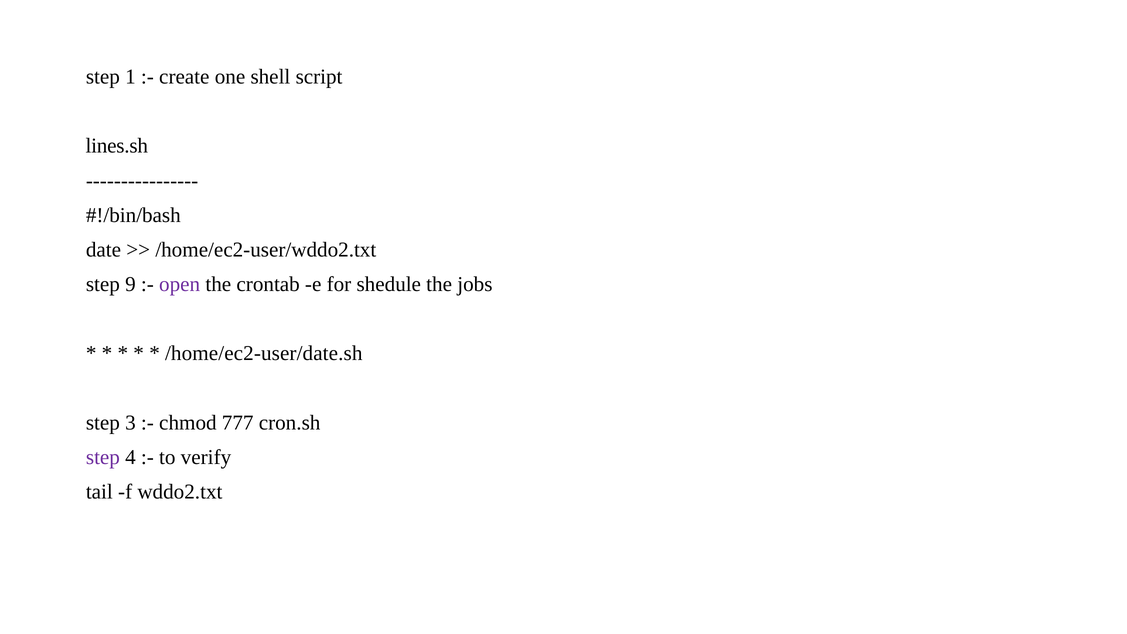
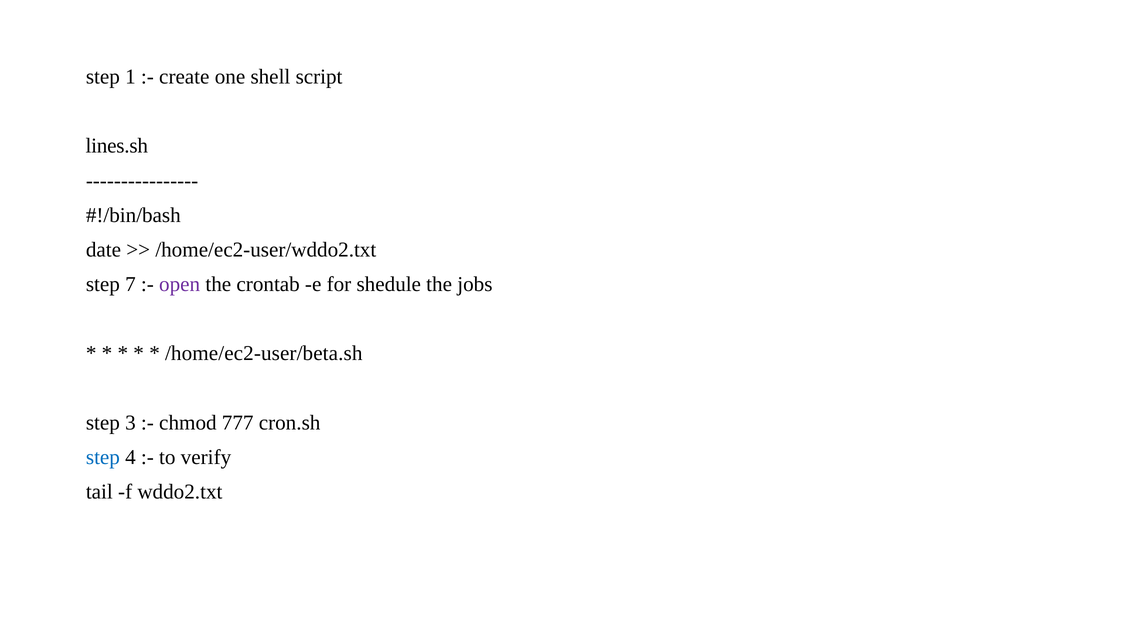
9: 9 -> 7
/home/ec2-user/date.sh: /home/ec2-user/date.sh -> /home/ec2-user/beta.sh
step at (103, 457) colour: purple -> blue
